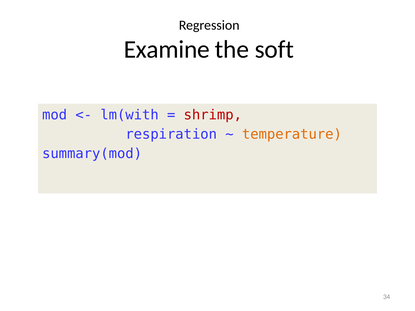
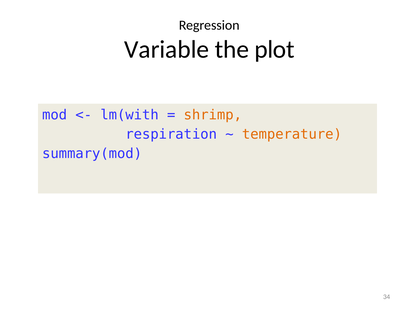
Examine: Examine -> Variable
soft: soft -> plot
shrimp colour: red -> orange
